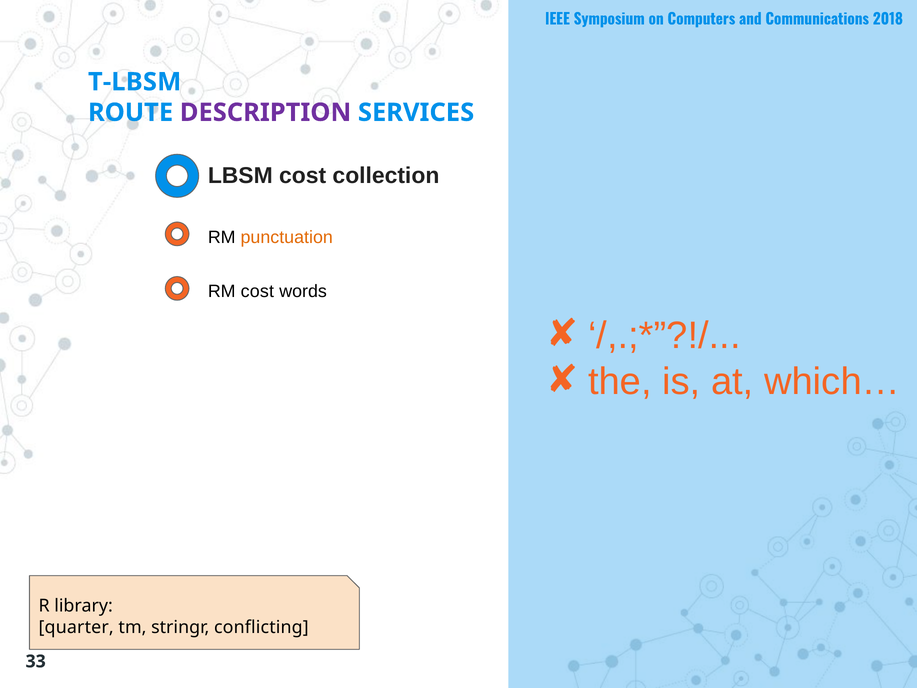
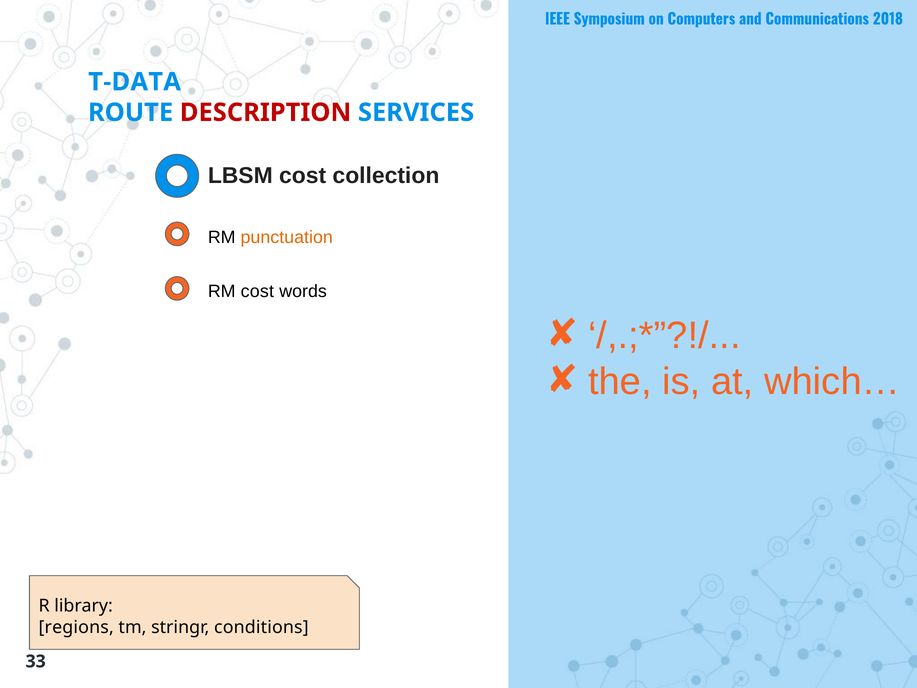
T-LBSM: T-LBSM -> T-DATA
DESCRIPTION colour: purple -> red
quarter: quarter -> regions
conflicting: conflicting -> conditions
